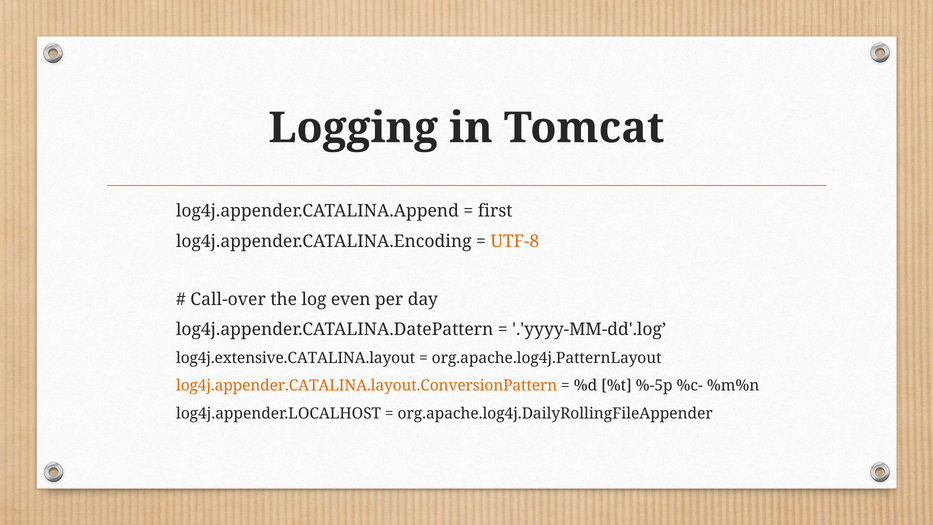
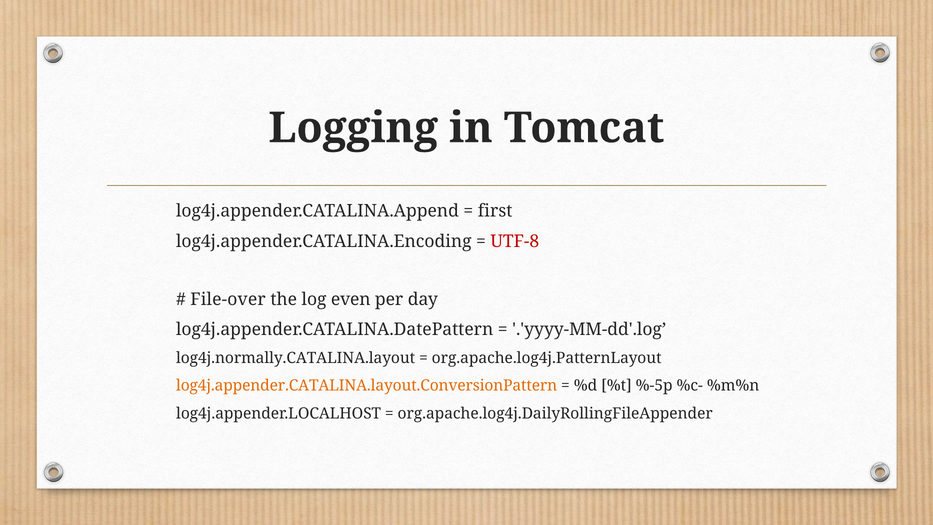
UTF-8 colour: orange -> red
Call-over: Call-over -> File-over
log4j.extensive.CATALINA.layout: log4j.extensive.CATALINA.layout -> log4j.normally.CATALINA.layout
